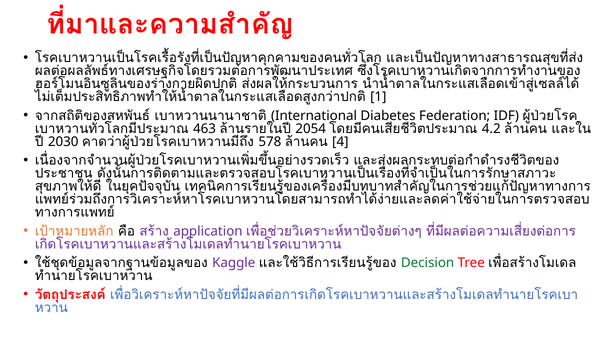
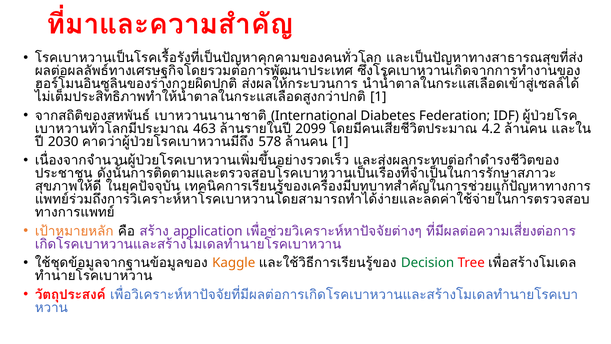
2054: 2054 -> 2099
4 at (340, 142): 4 -> 1
Kaggle colour: purple -> orange
